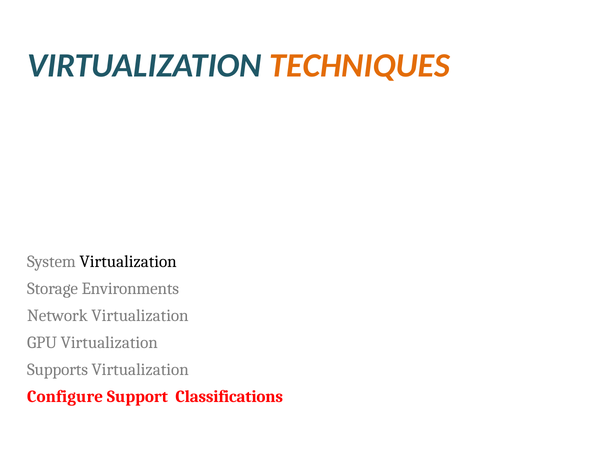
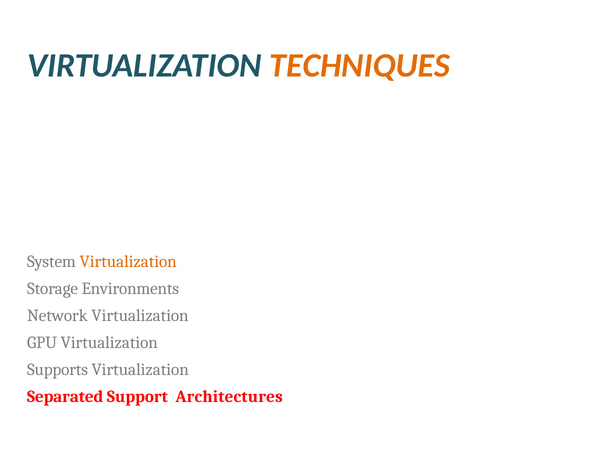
Virtualization at (128, 262) colour: black -> orange
Configure: Configure -> Separated
Classifications: Classifications -> Architectures
